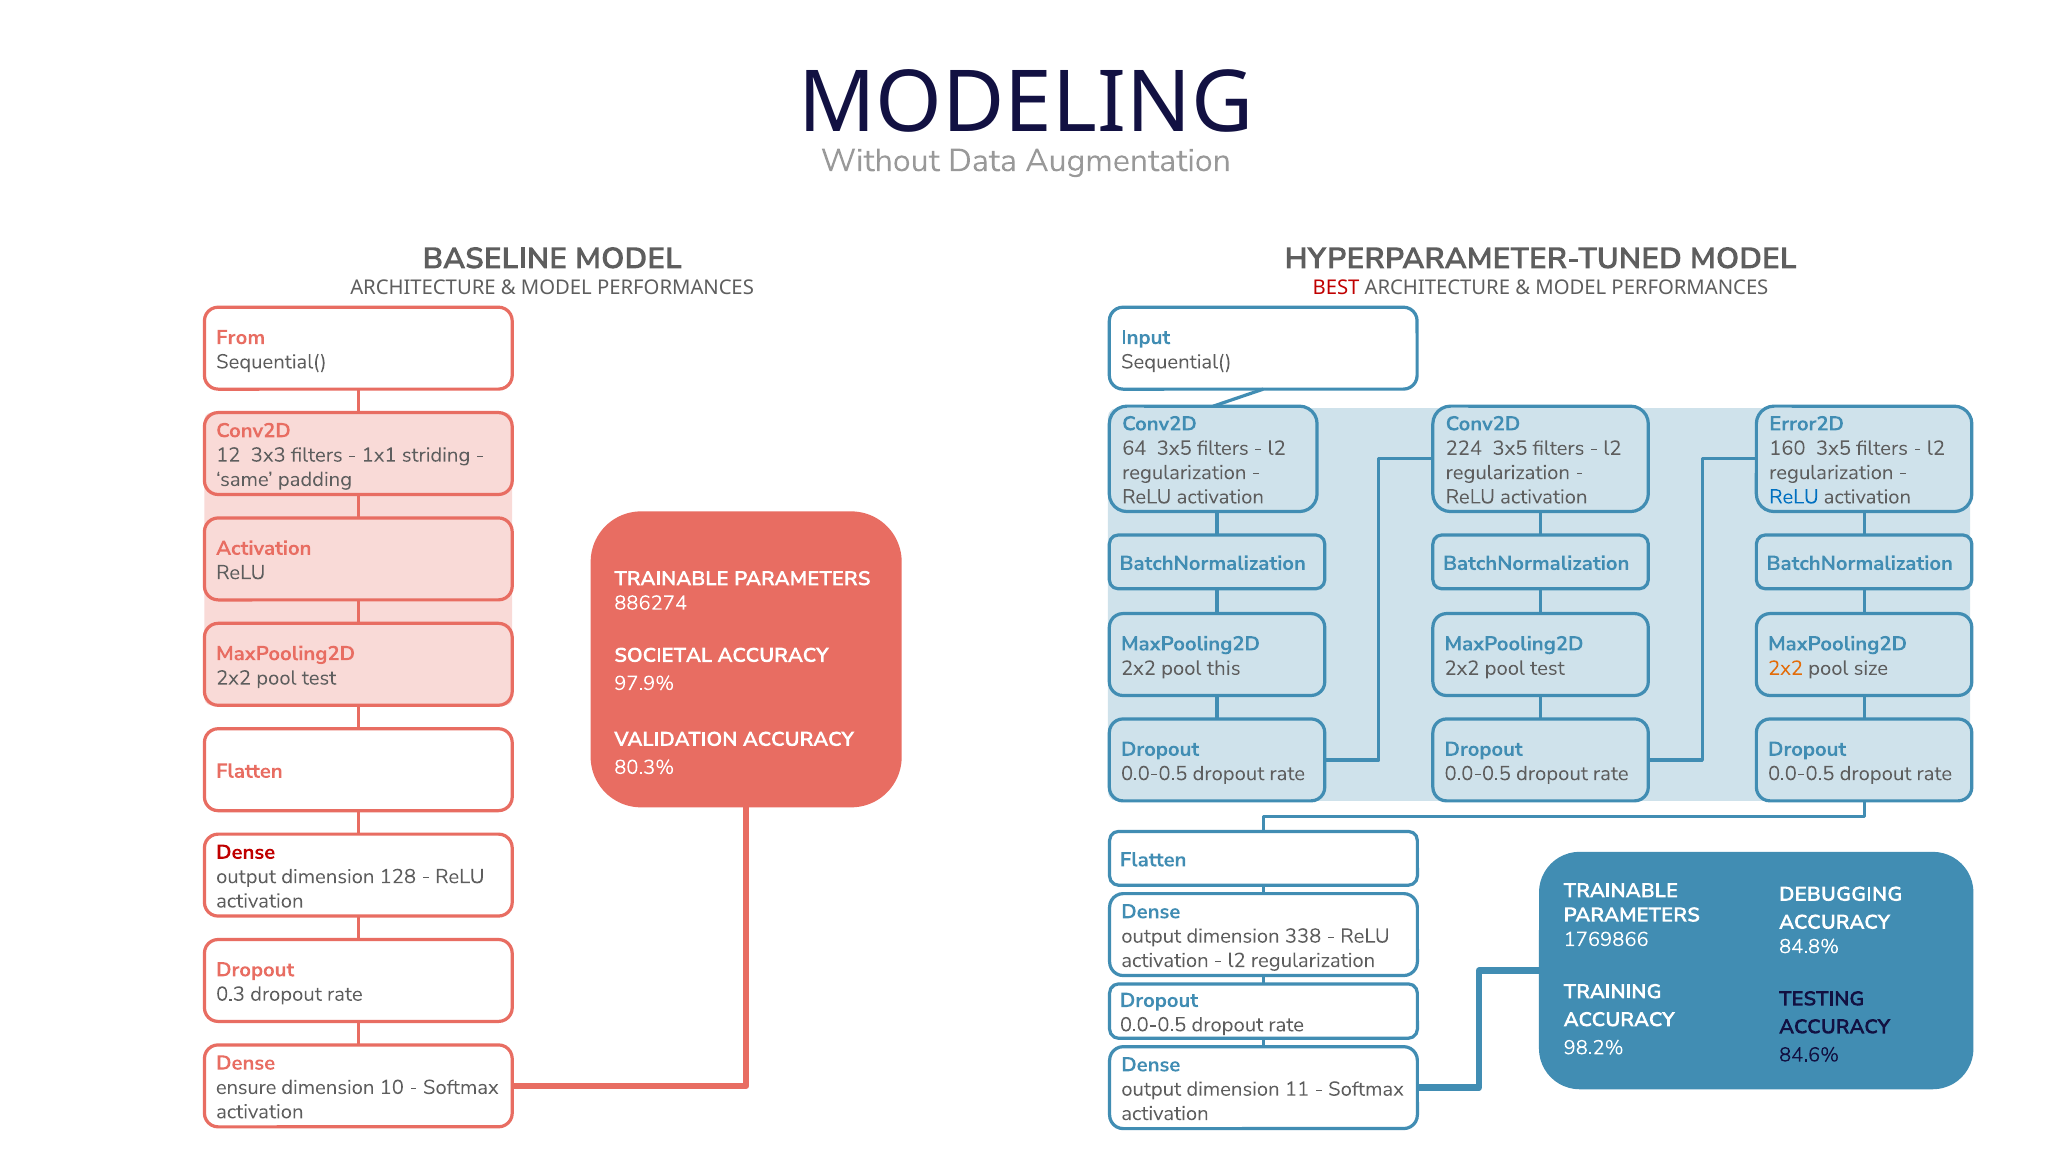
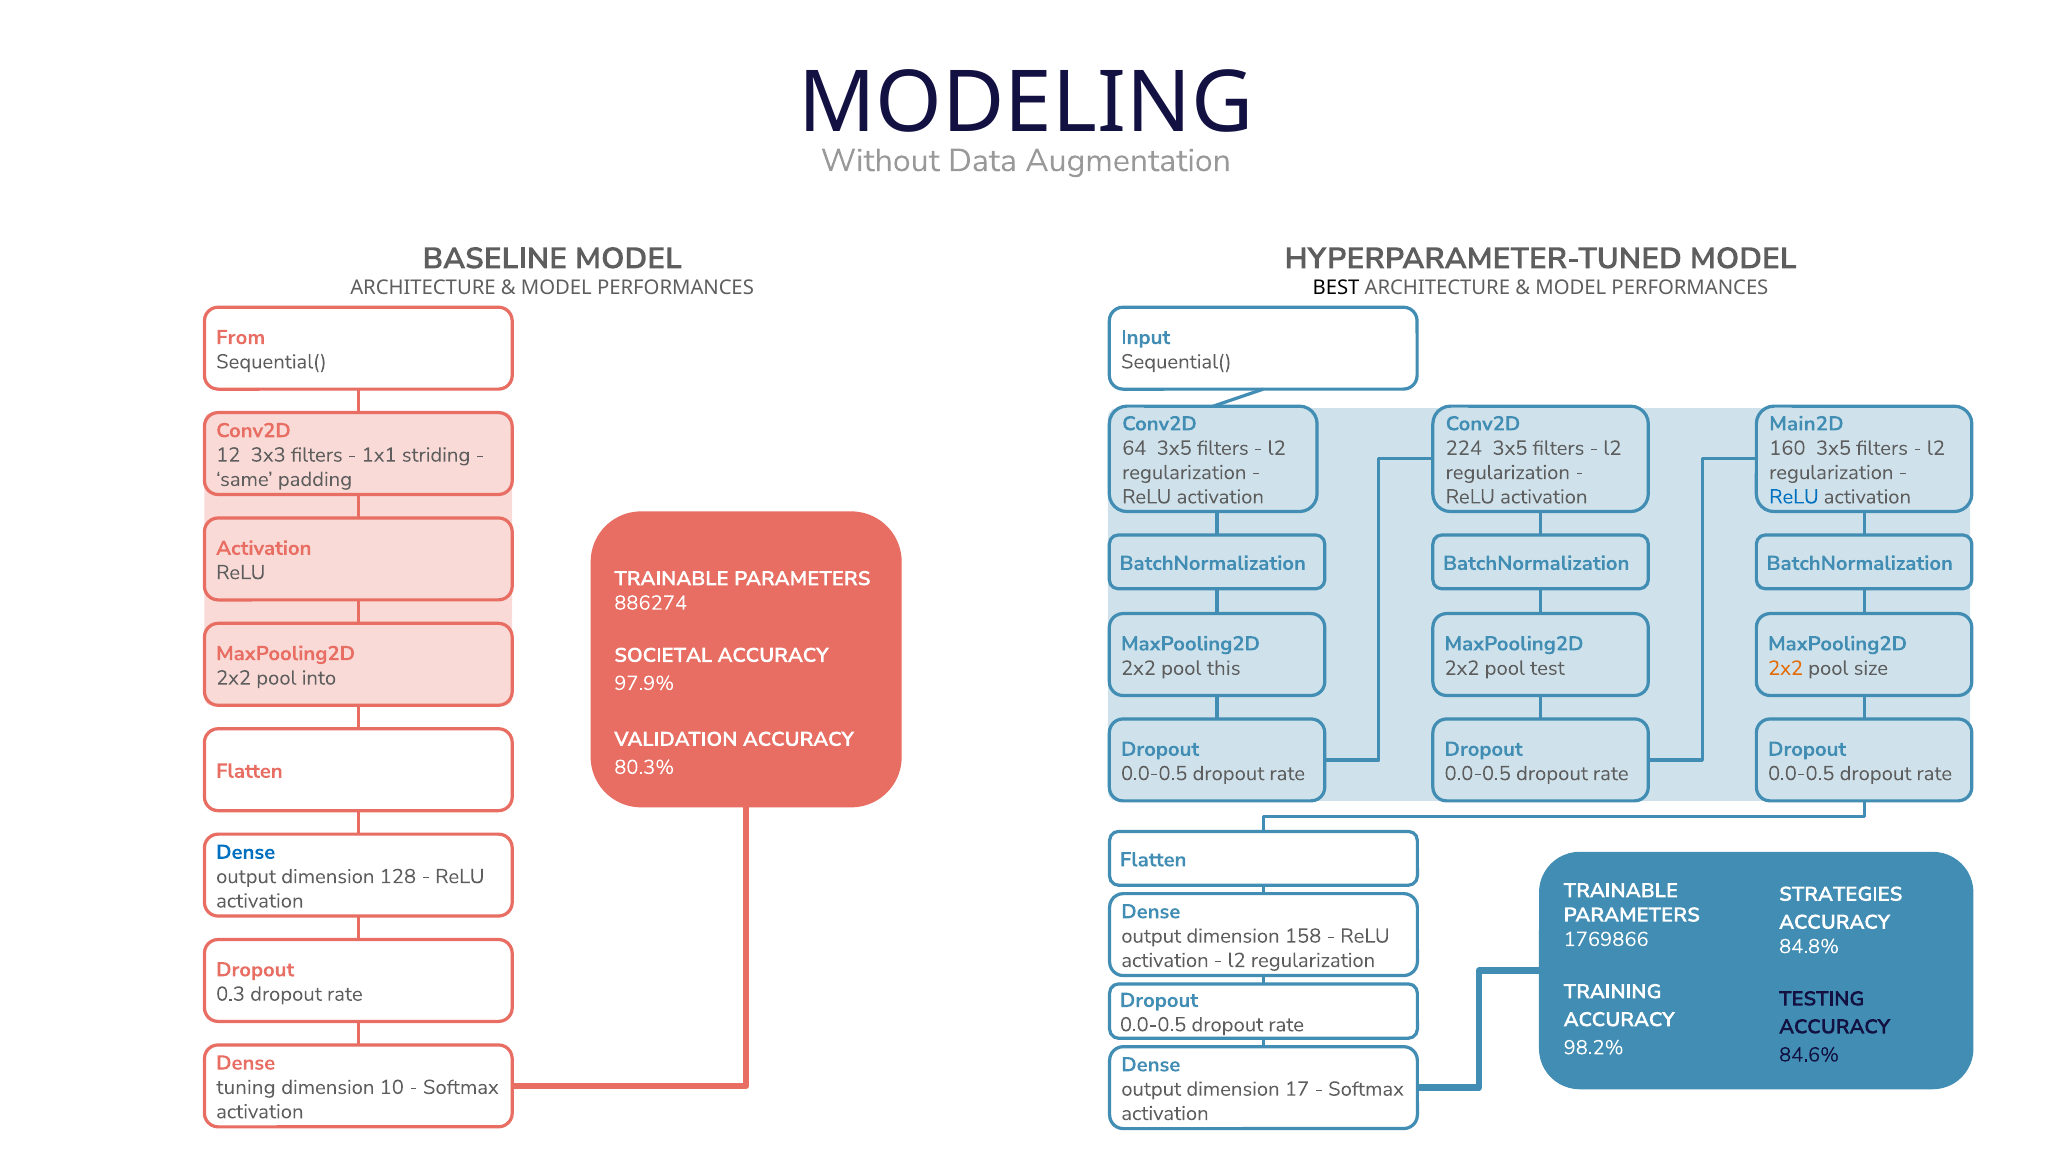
BEST colour: red -> black
Error2D: Error2D -> Main2D
test at (319, 678): test -> into
Dense at (246, 852) colour: red -> blue
DEBUGGING: DEBUGGING -> STRATEGIES
338: 338 -> 158
ensure: ensure -> tuning
11: 11 -> 17
